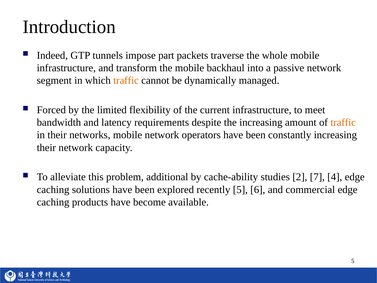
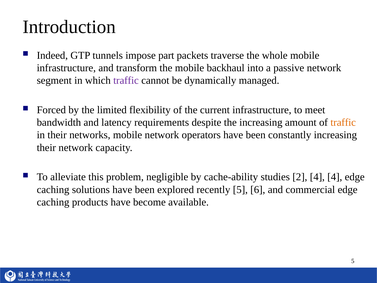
traffic at (126, 80) colour: orange -> purple
additional: additional -> negligible
2 7: 7 -> 4
